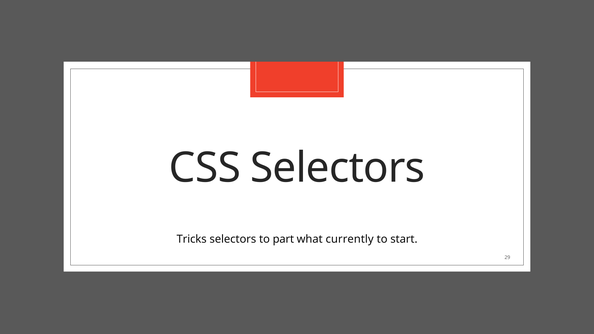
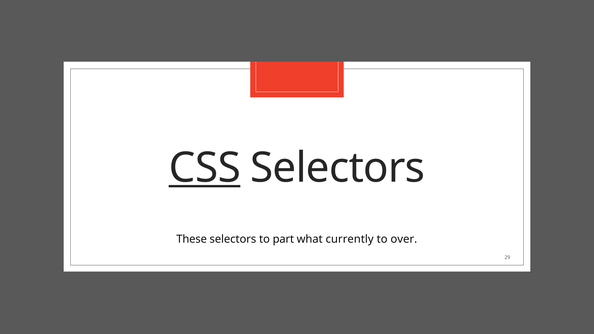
CSS underline: none -> present
Tricks: Tricks -> These
start: start -> over
